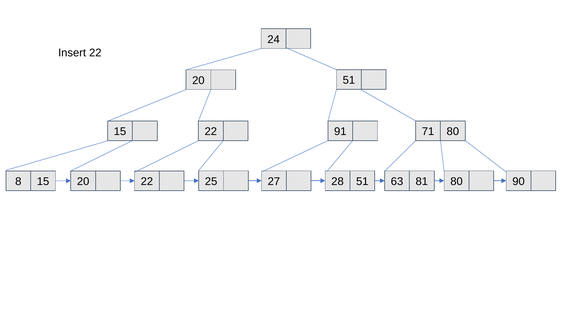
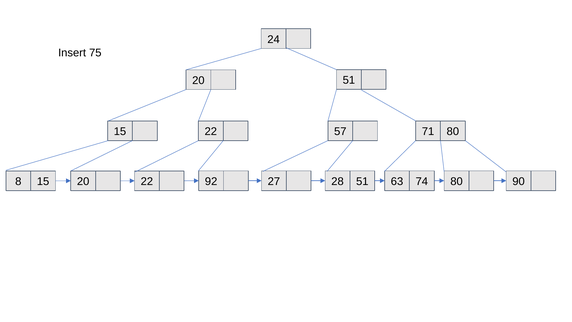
Insert 22: 22 -> 75
91: 91 -> 57
25: 25 -> 92
81: 81 -> 74
